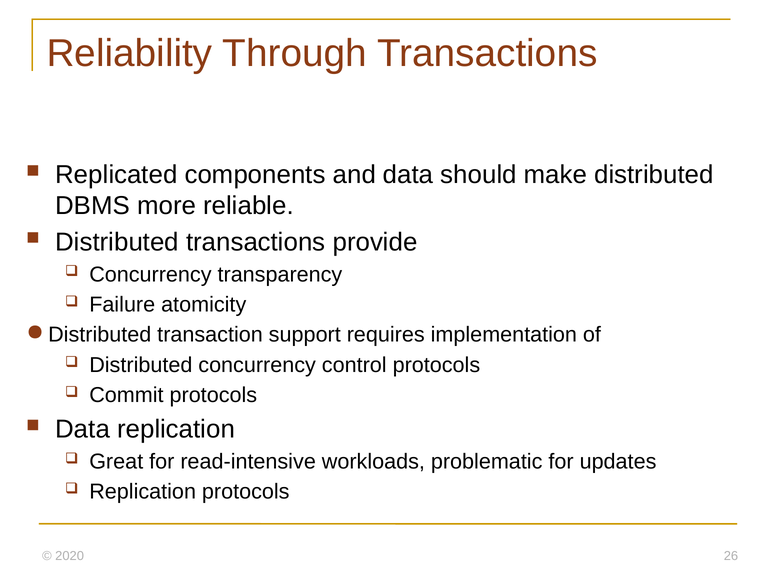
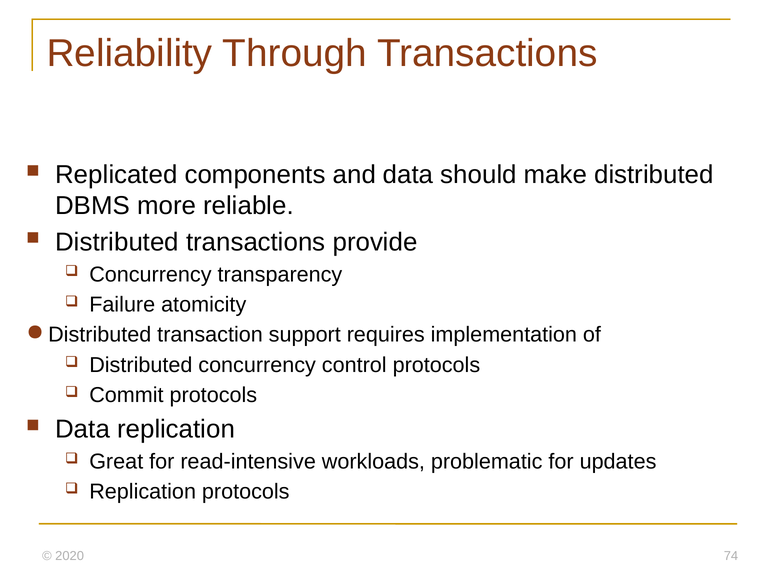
26: 26 -> 74
